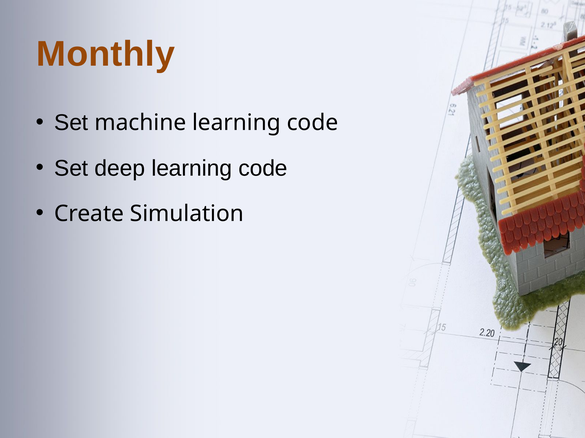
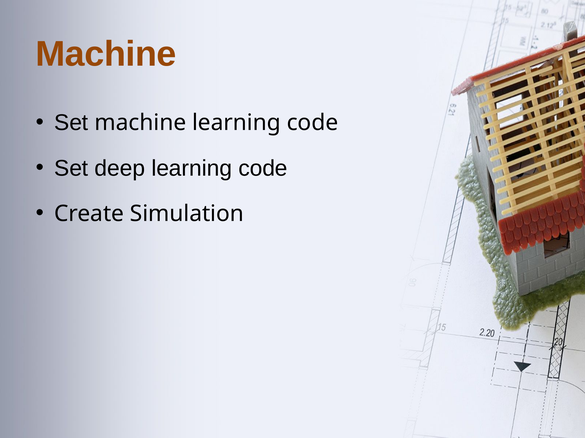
Monthly at (106, 54): Monthly -> Machine
